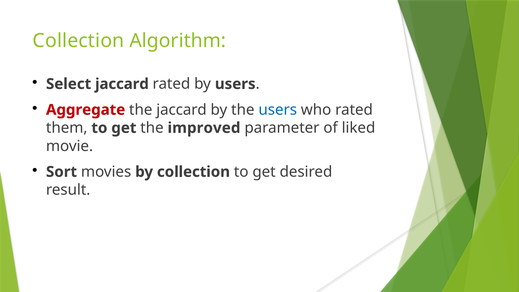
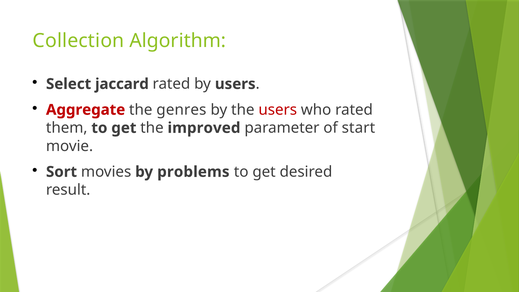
the jaccard: jaccard -> genres
users at (278, 110) colour: blue -> red
liked: liked -> start
by collection: collection -> problems
